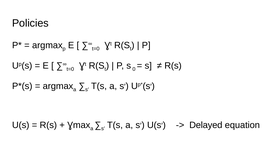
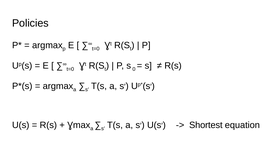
Delayed: Delayed -> Shortest
